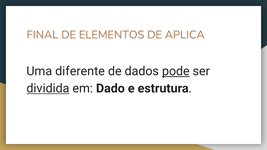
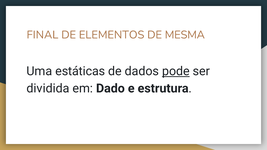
APLICA: APLICA -> MESMA
diferente: diferente -> estáticas
dividida underline: present -> none
